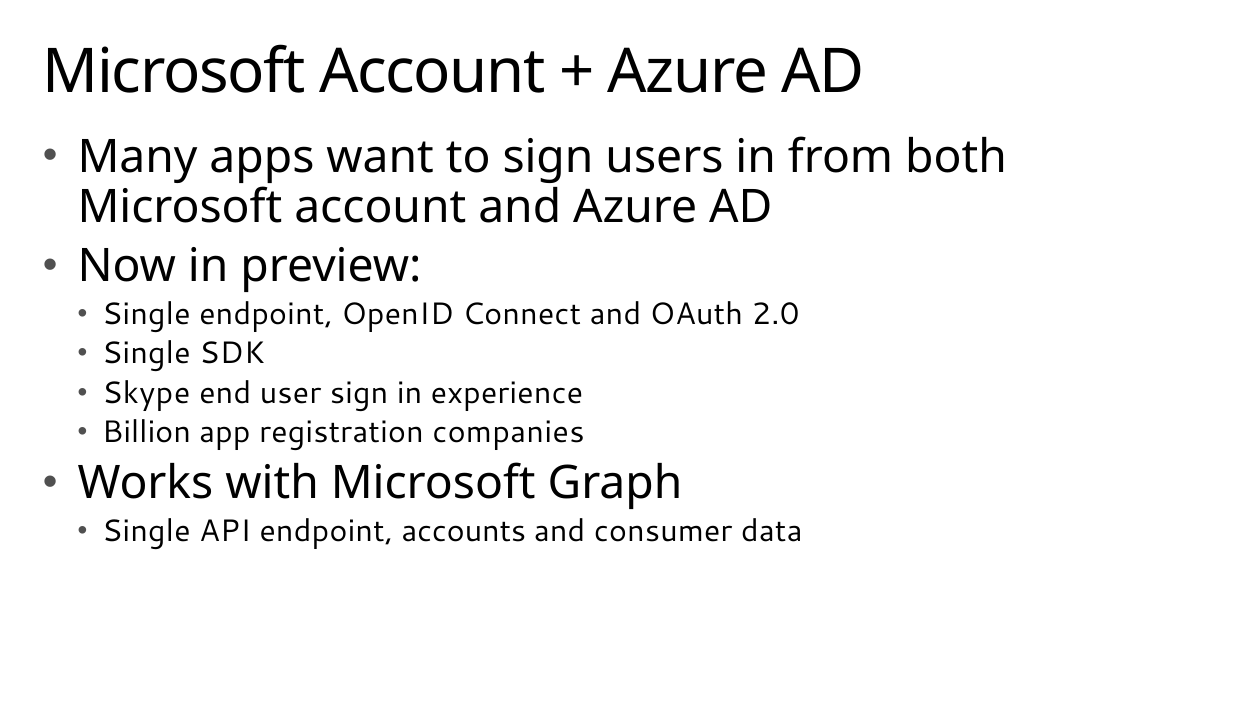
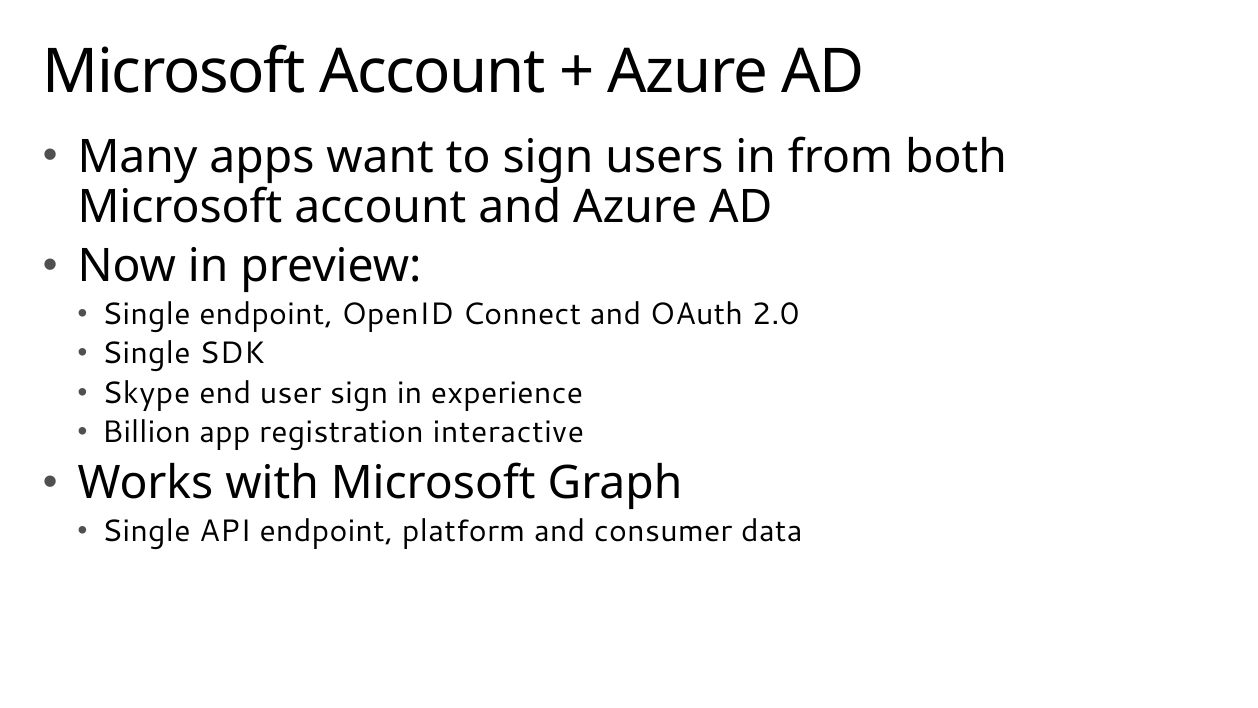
companies: companies -> interactive
accounts: accounts -> platform
